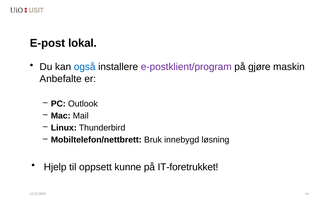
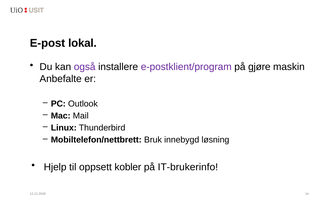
også colour: blue -> purple
kunne: kunne -> kobler
IT-foretrukket: IT-foretrukket -> IT-brukerinfo
